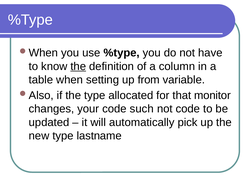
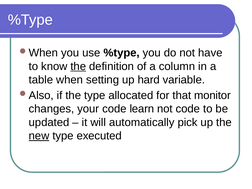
from: from -> hard
such: such -> learn
new underline: none -> present
lastname: lastname -> executed
